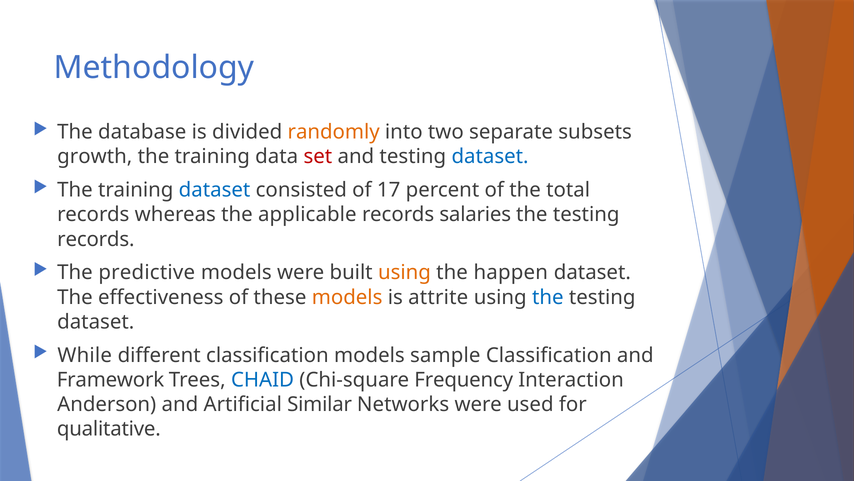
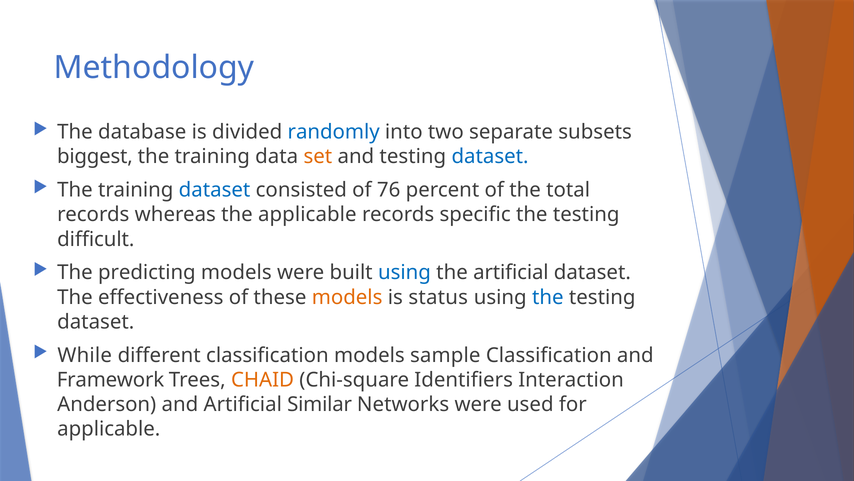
randomly colour: orange -> blue
growth: growth -> biggest
set colour: red -> orange
17: 17 -> 76
salaries: salaries -> specific
records at (96, 239): records -> difficult
predictive: predictive -> predicting
using at (404, 272) colour: orange -> blue
the happen: happen -> artificial
attrite: attrite -> status
CHAID colour: blue -> orange
Frequency: Frequency -> Identifiers
qualitative at (109, 428): qualitative -> applicable
